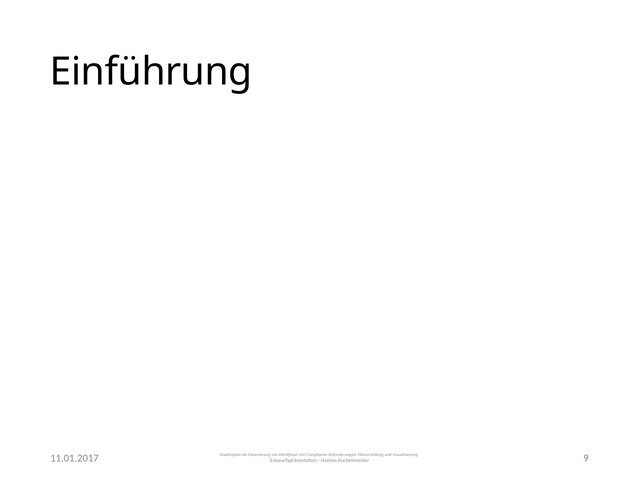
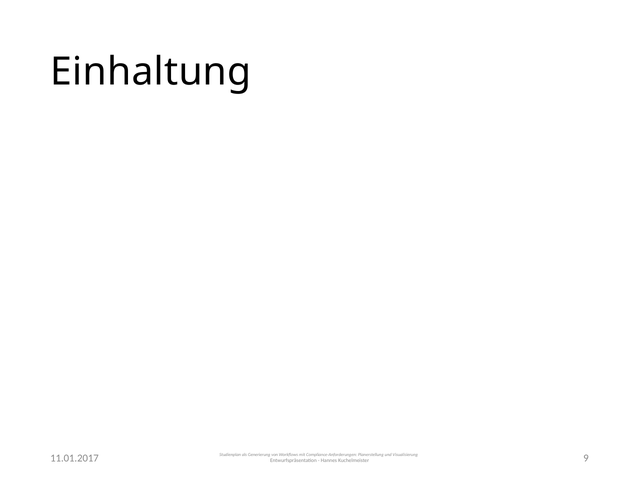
Einführung: Einführung -> Einhaltung
